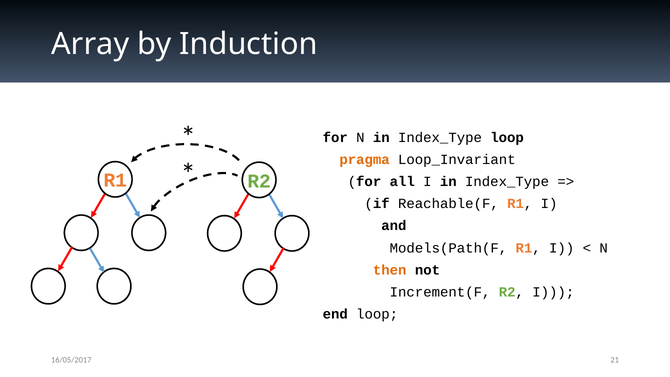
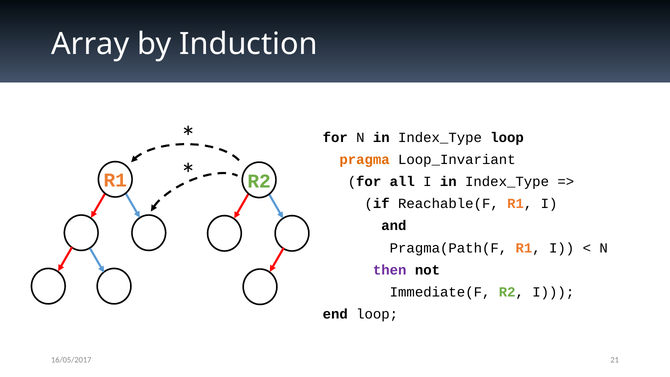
Models(Path(F: Models(Path(F -> Pragma(Path(F
then colour: orange -> purple
Increment(F: Increment(F -> Immediate(F
